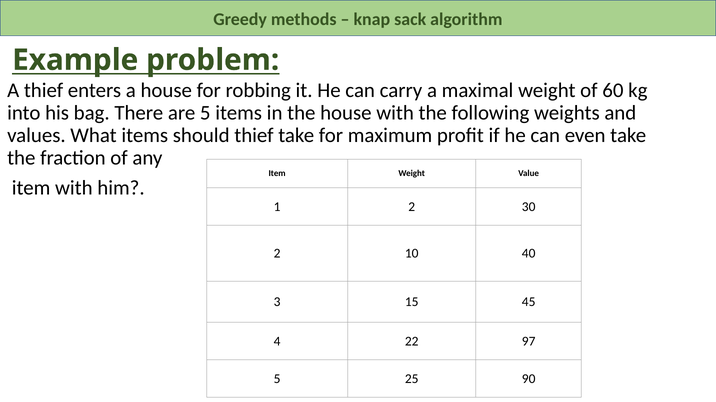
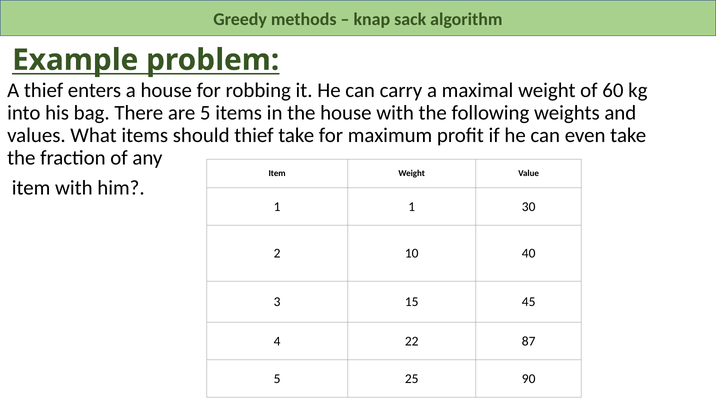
1 2: 2 -> 1
97: 97 -> 87
